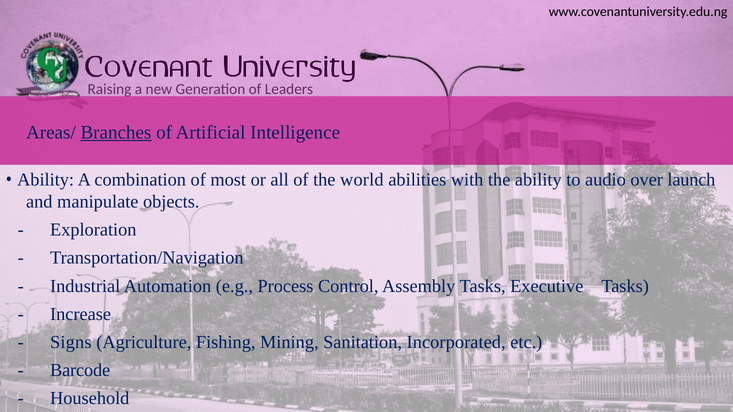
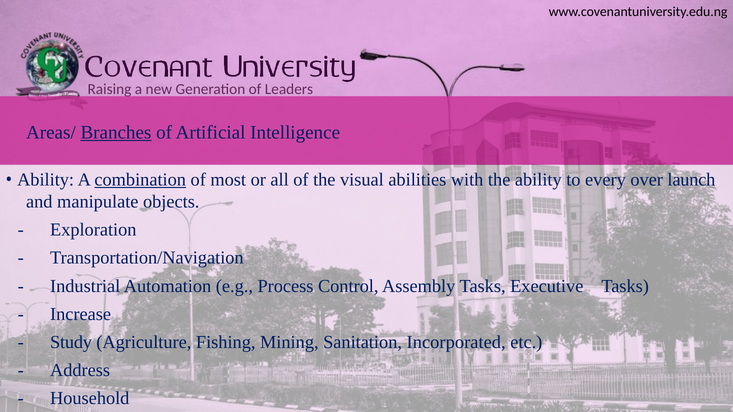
combination underline: none -> present
world: world -> visual
audio: audio -> every
Signs: Signs -> Study
Barcode: Barcode -> Address
